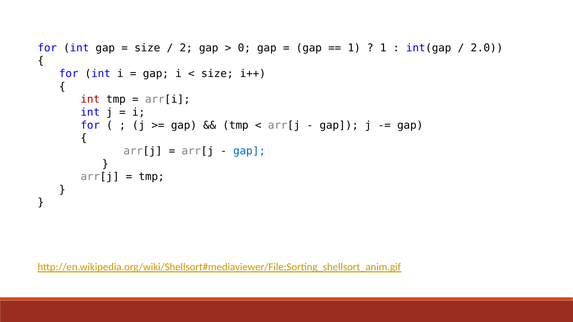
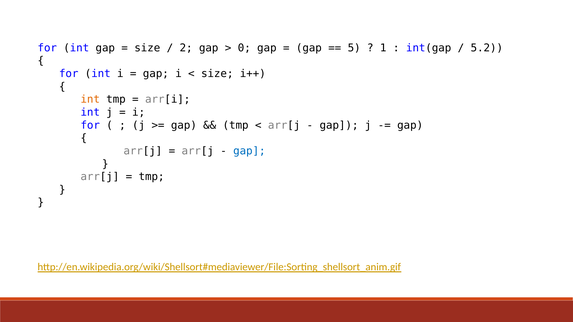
1 at (354, 48): 1 -> 5
2.0: 2.0 -> 5.2
int at (90, 100) colour: red -> orange
